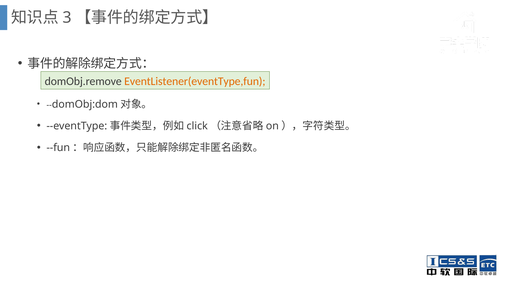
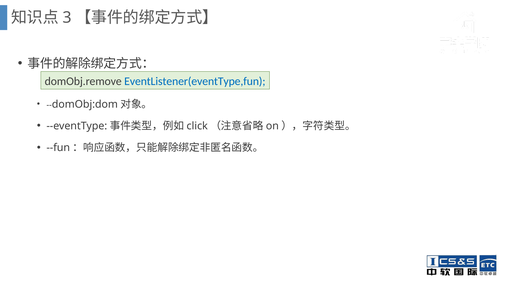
EventListener(eventType,fun colour: orange -> blue
